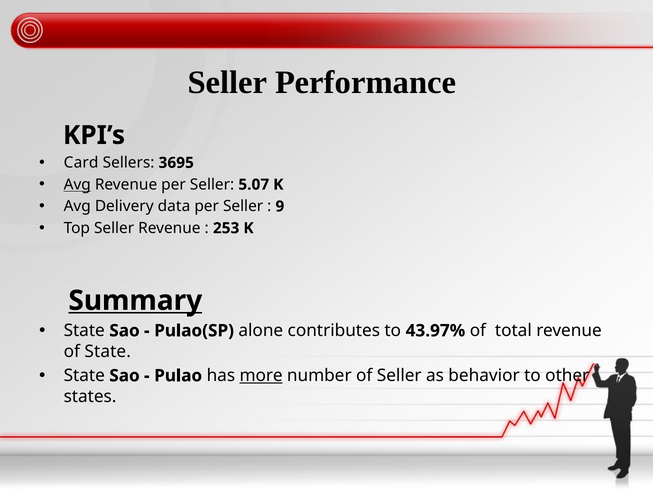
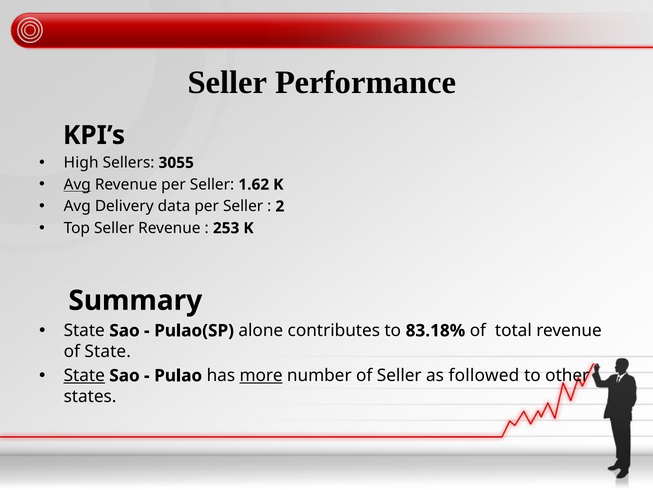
Card: Card -> High
3695: 3695 -> 3055
5.07: 5.07 -> 1.62
9: 9 -> 2
Summary underline: present -> none
43.97%: 43.97% -> 83.18%
State at (84, 375) underline: none -> present
behavior: behavior -> followed
